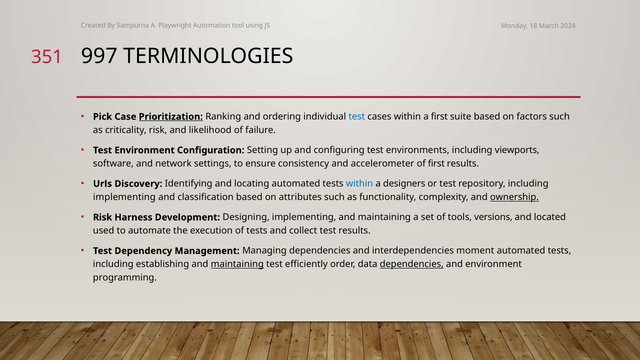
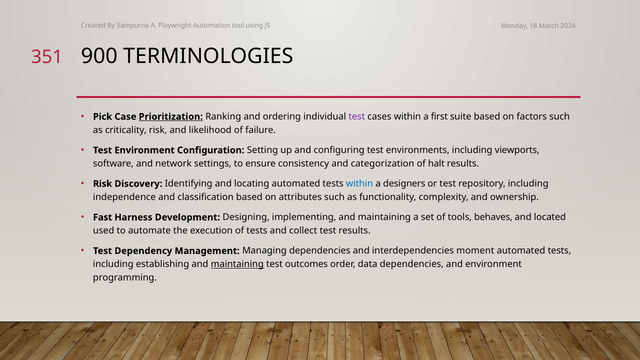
997: 997 -> 900
test at (357, 117) colour: blue -> purple
accelerometer: accelerometer -> categorization
of first: first -> halt
Urls at (102, 184): Urls -> Risk
implementing at (124, 197): implementing -> independence
ownership underline: present -> none
Risk at (103, 217): Risk -> Fast
versions: versions -> behaves
efficiently: efficiently -> outcomes
dependencies at (412, 264) underline: present -> none
